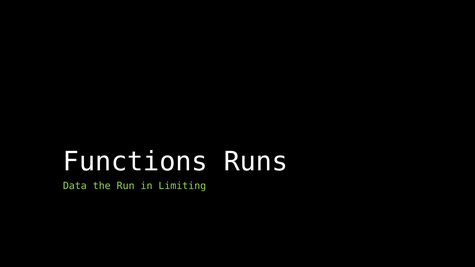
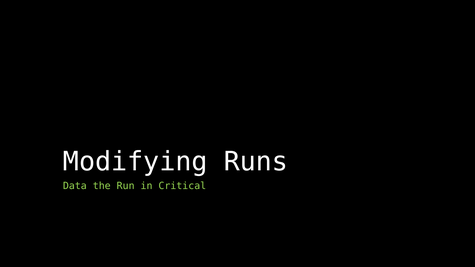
Functions: Functions -> Modifying
Limiting: Limiting -> Critical
